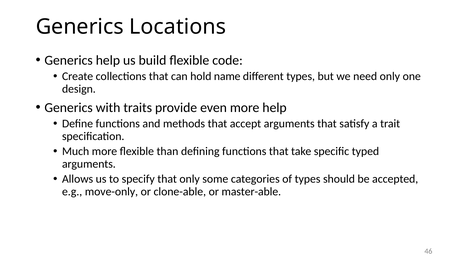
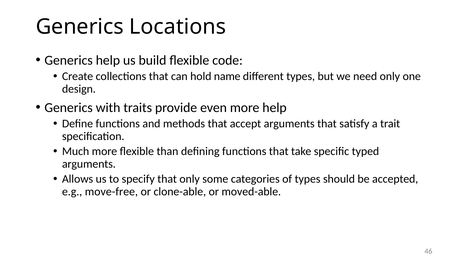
move-only: move-only -> move-free
master-able: master-able -> moved-able
